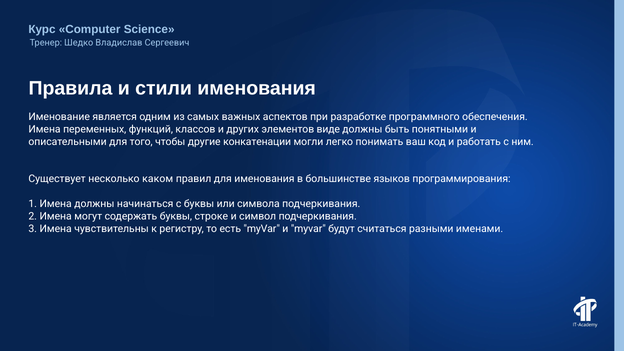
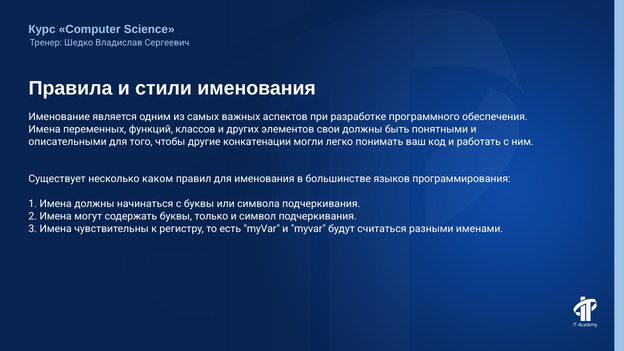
виде: виде -> свои
строке: строке -> только
